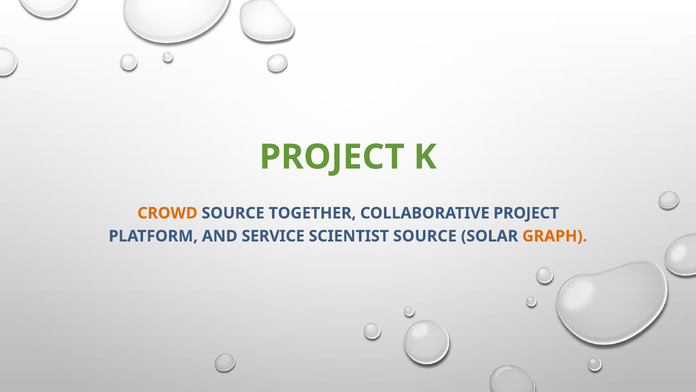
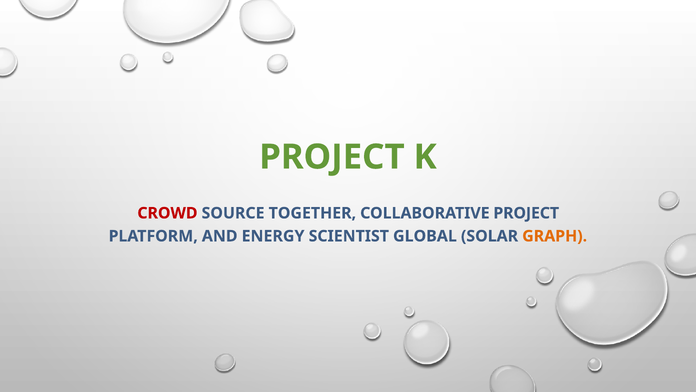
CROWD colour: orange -> red
SERVICE: SERVICE -> ENERGY
SCIENTIST SOURCE: SOURCE -> GLOBAL
